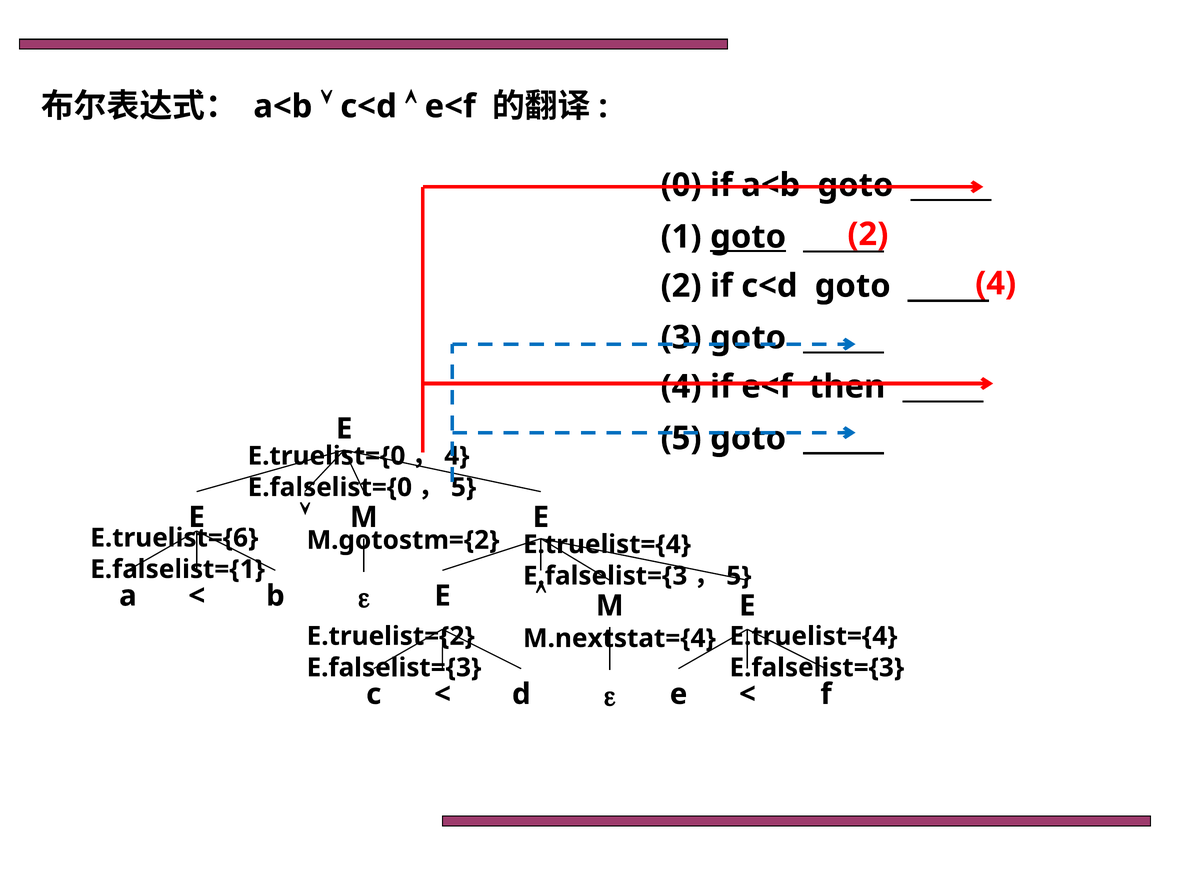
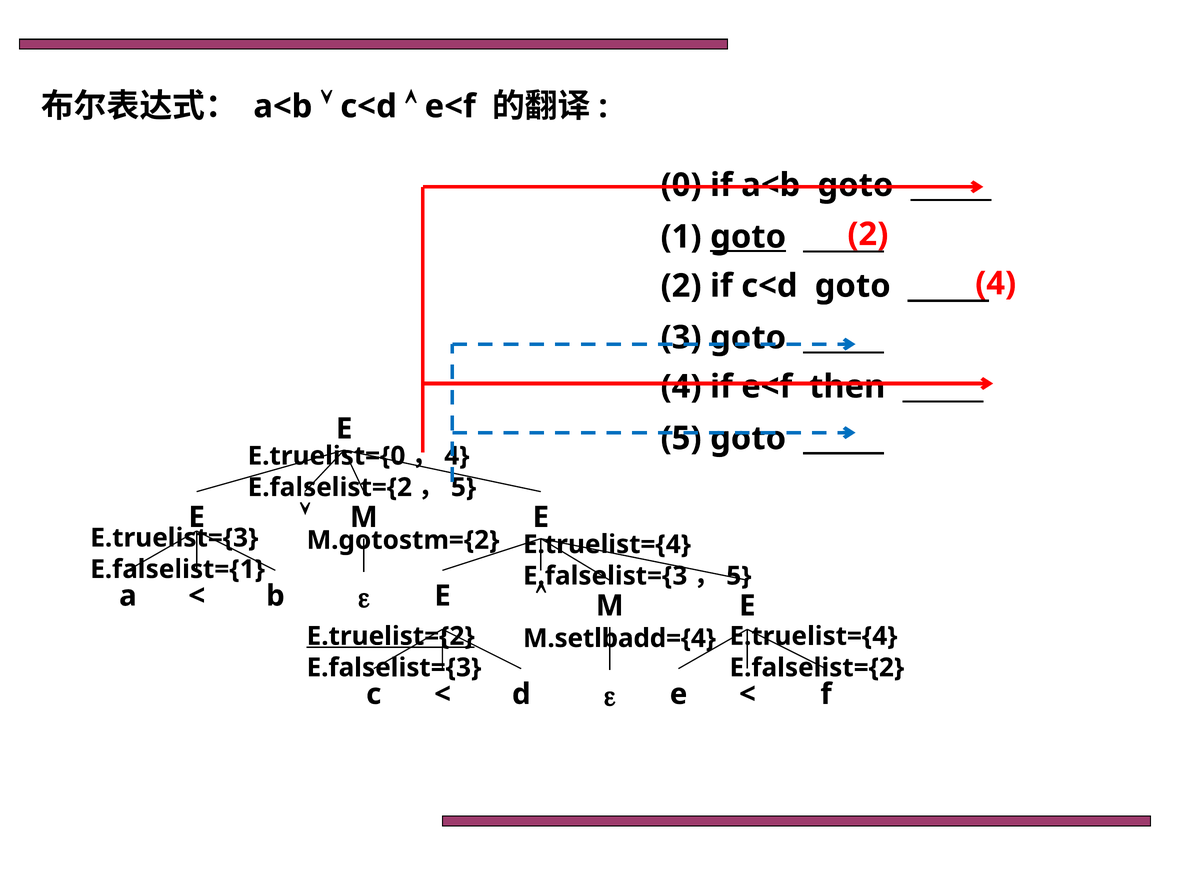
E.falselist={0 at (330, 487): E.falselist={0 -> E.falselist={2
E.truelist={6: E.truelist={6 -> E.truelist={3
E.truelist={2 underline: none -> present
M.nextstat={4: M.nextstat={4 -> M.setlbadd={4
E.falselist={3 at (817, 668): E.falselist={3 -> E.falselist={2
